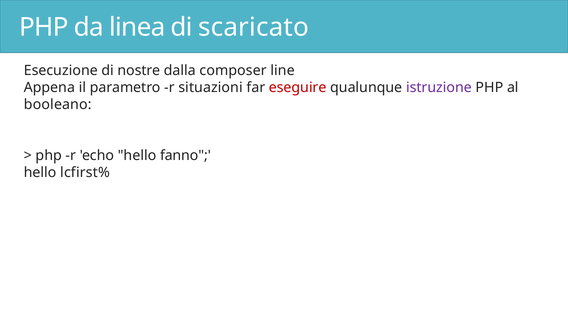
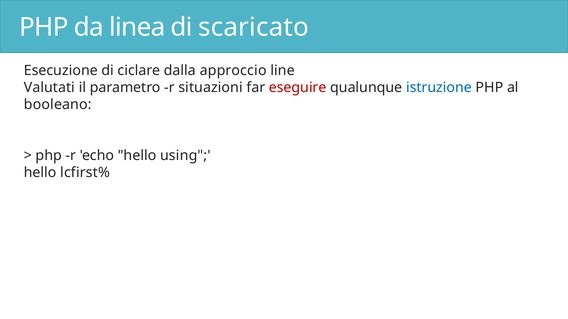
nostre: nostre -> ciclare
composer: composer -> approccio
Appena: Appena -> Valutati
istruzione colour: purple -> blue
fanno: fanno -> using
